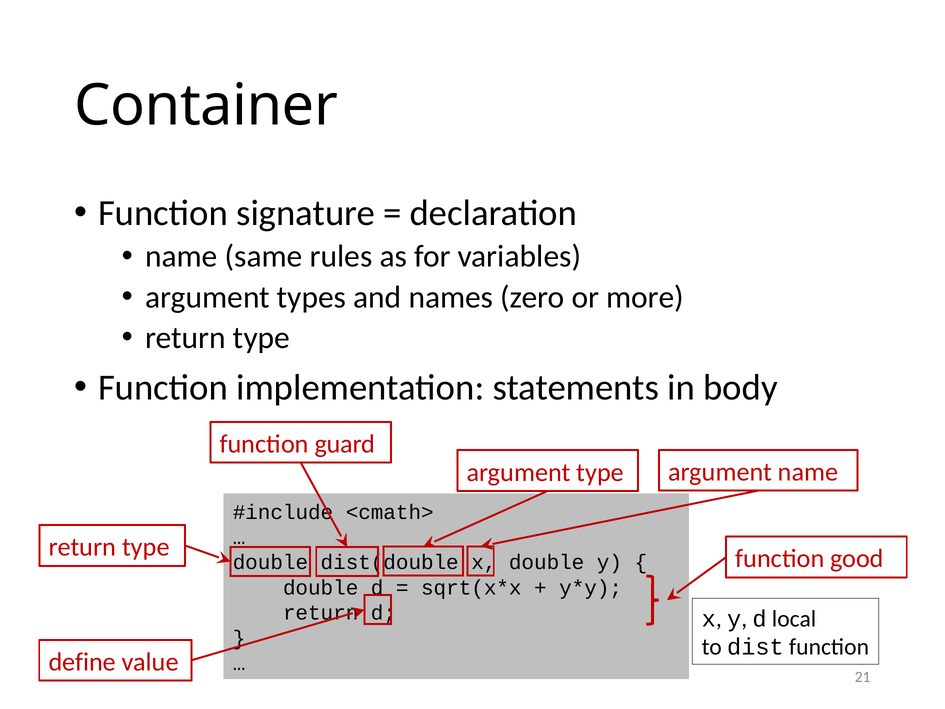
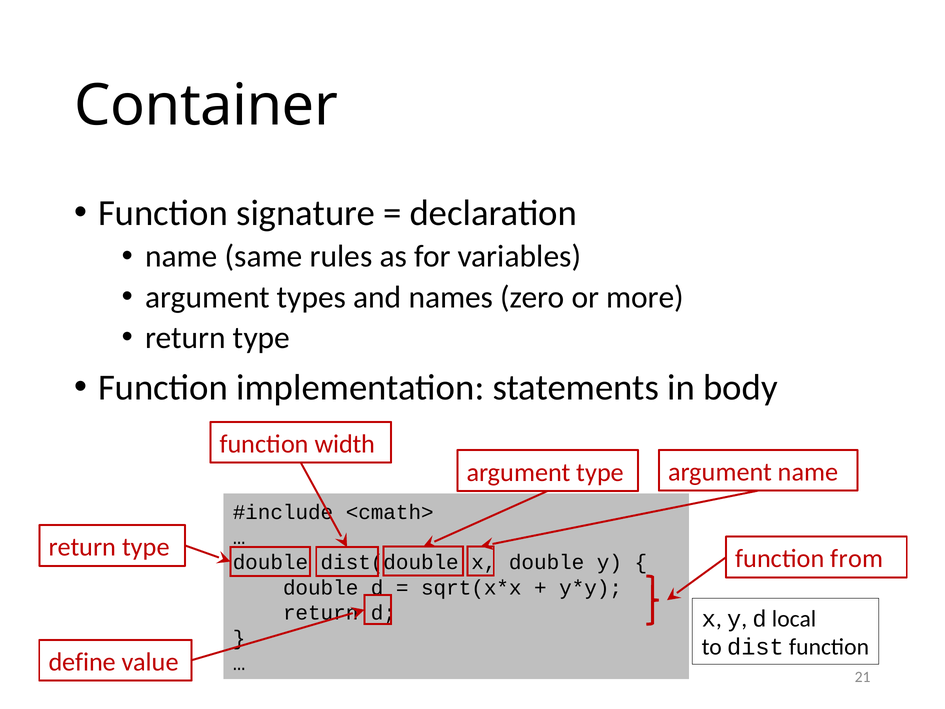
guard: guard -> width
good: good -> from
